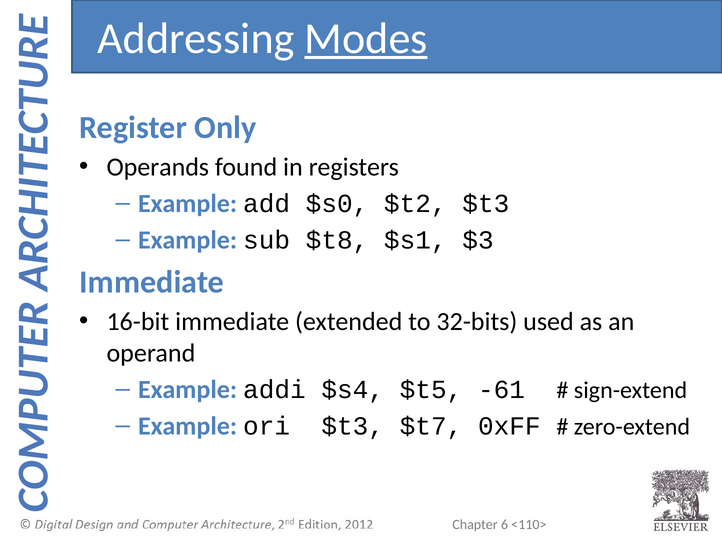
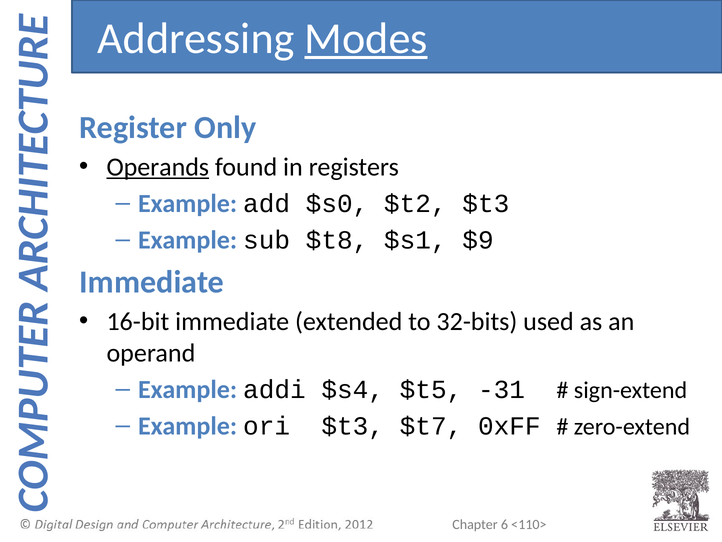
Operands underline: none -> present
$3: $3 -> $9
-61: -61 -> -31
